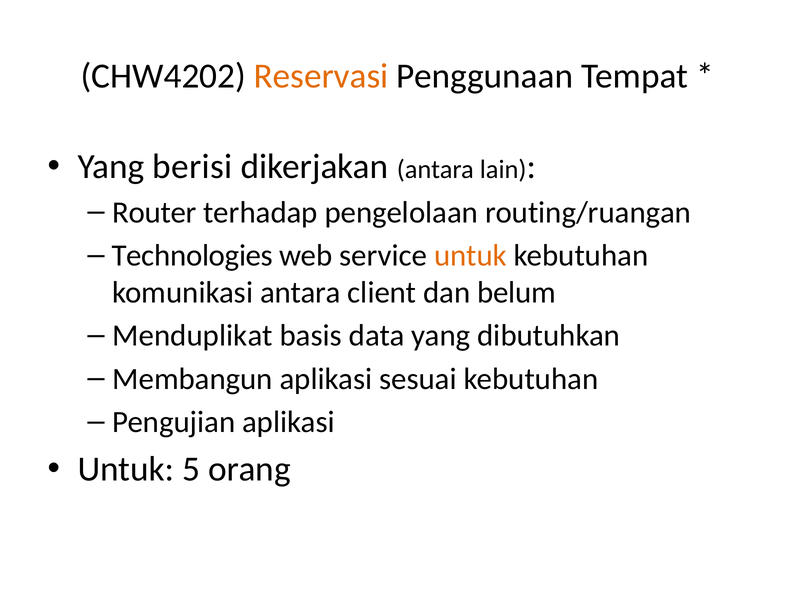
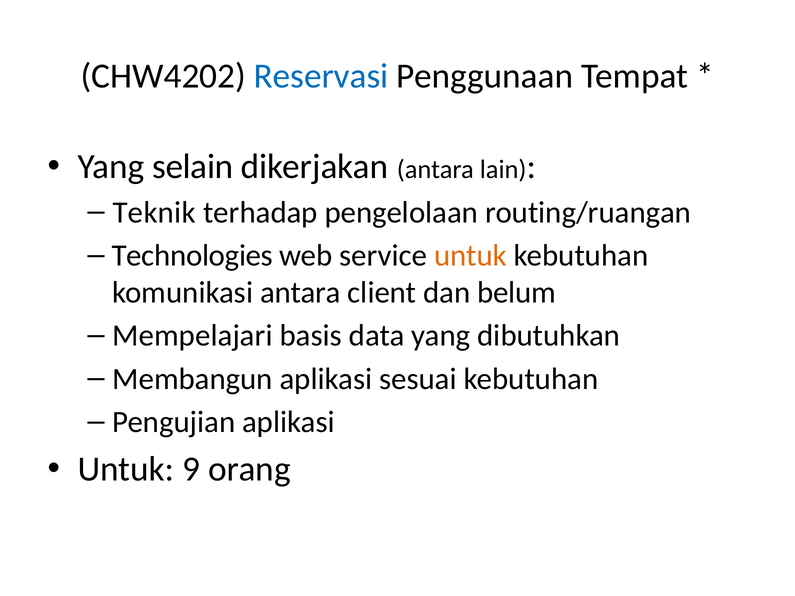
Reservasi colour: orange -> blue
berisi: berisi -> selain
Router: Router -> Teknik
Menduplikat: Menduplikat -> Mempelajari
5: 5 -> 9
